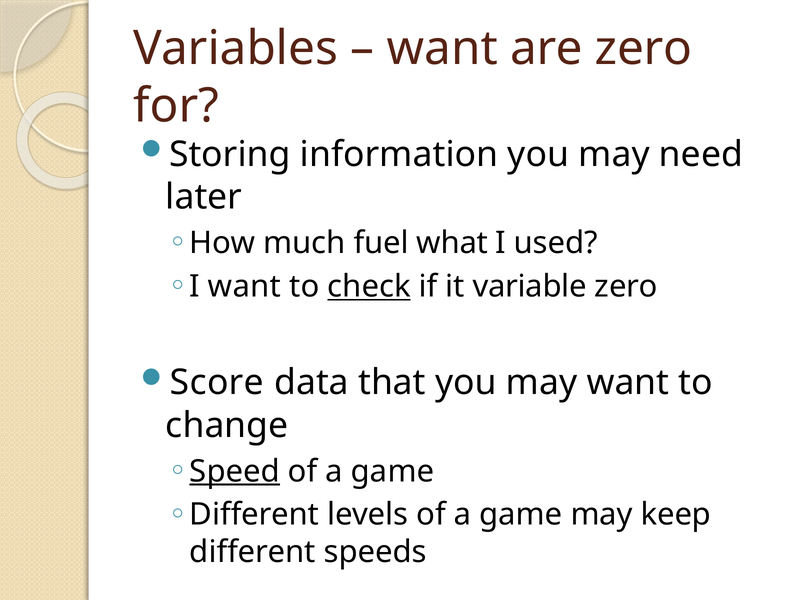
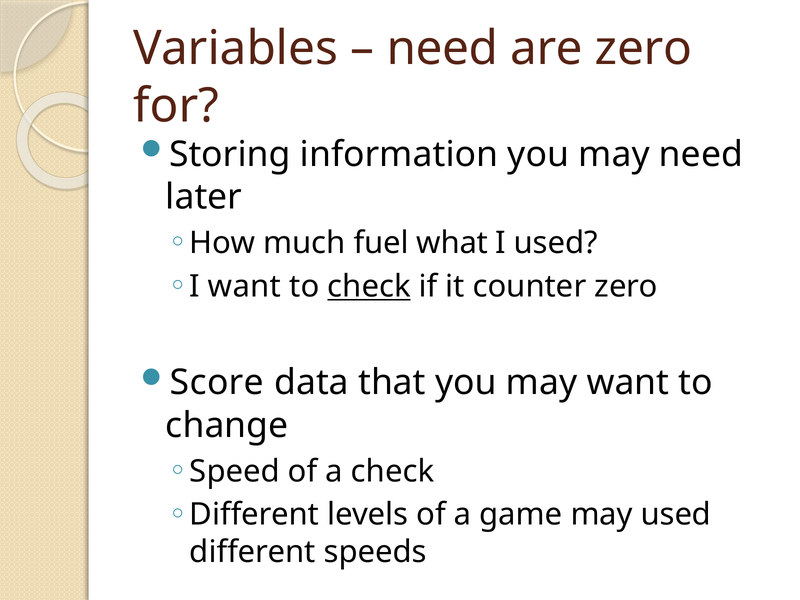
want at (442, 49): want -> need
variable: variable -> counter
Speed underline: present -> none
game at (392, 471): game -> check
may keep: keep -> used
